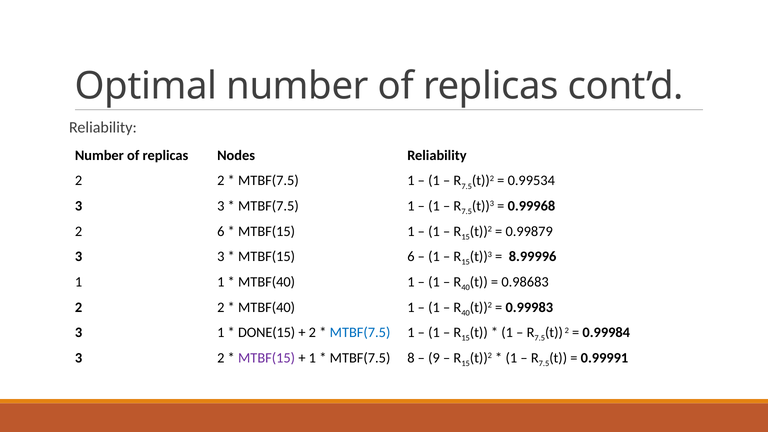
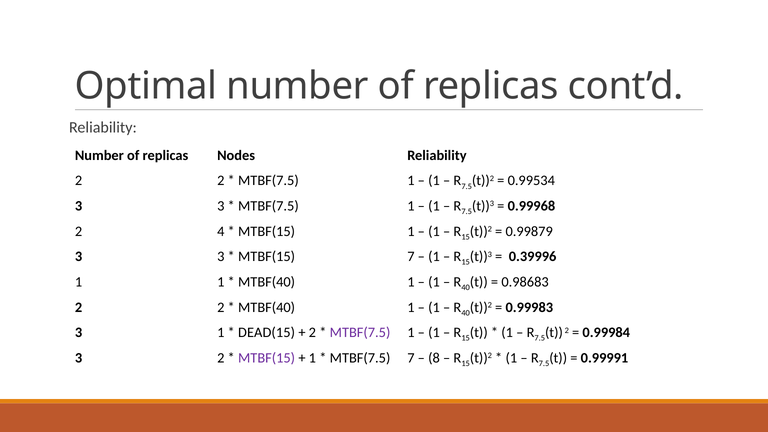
2 6: 6 -> 4
MTBF(15 6: 6 -> 7
8.99996: 8.99996 -> 0.39996
DONE(15: DONE(15 -> DEAD(15
MTBF(7.5 at (360, 333) colour: blue -> purple
MTBF(7.5 8: 8 -> 7
9: 9 -> 8
